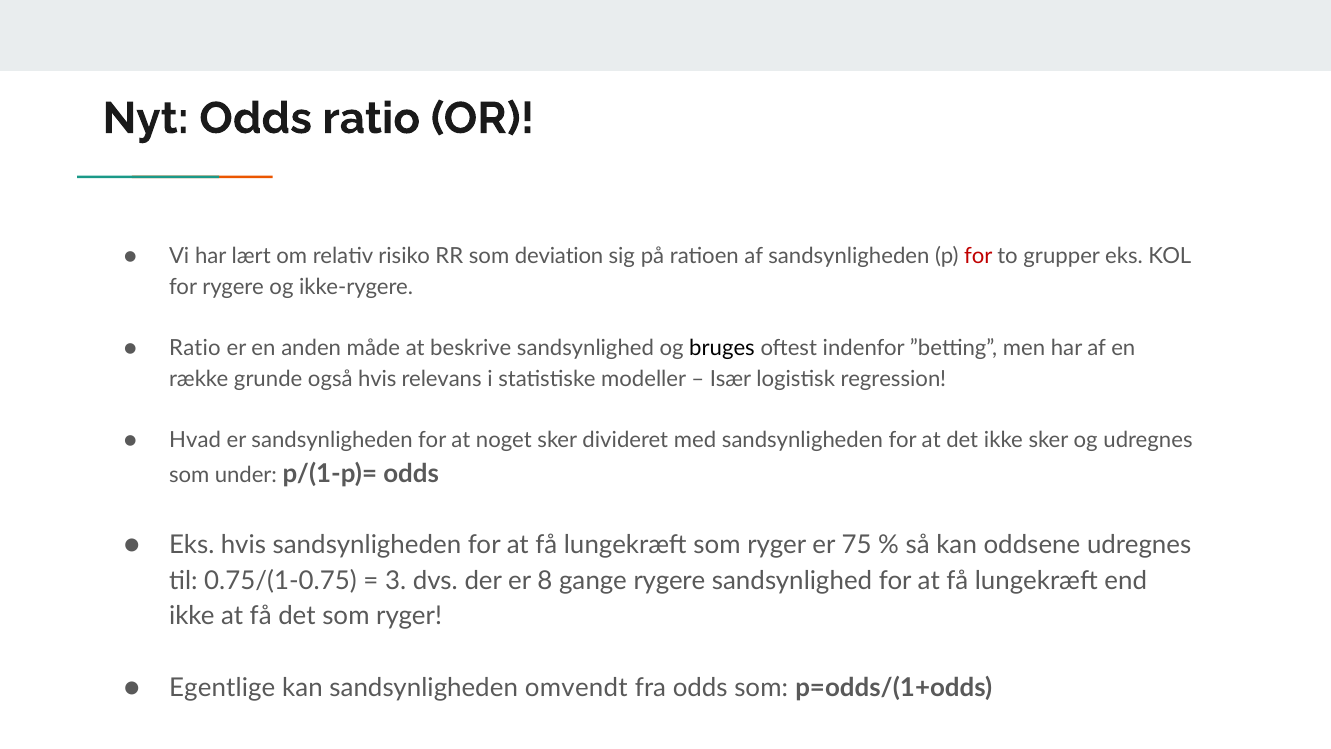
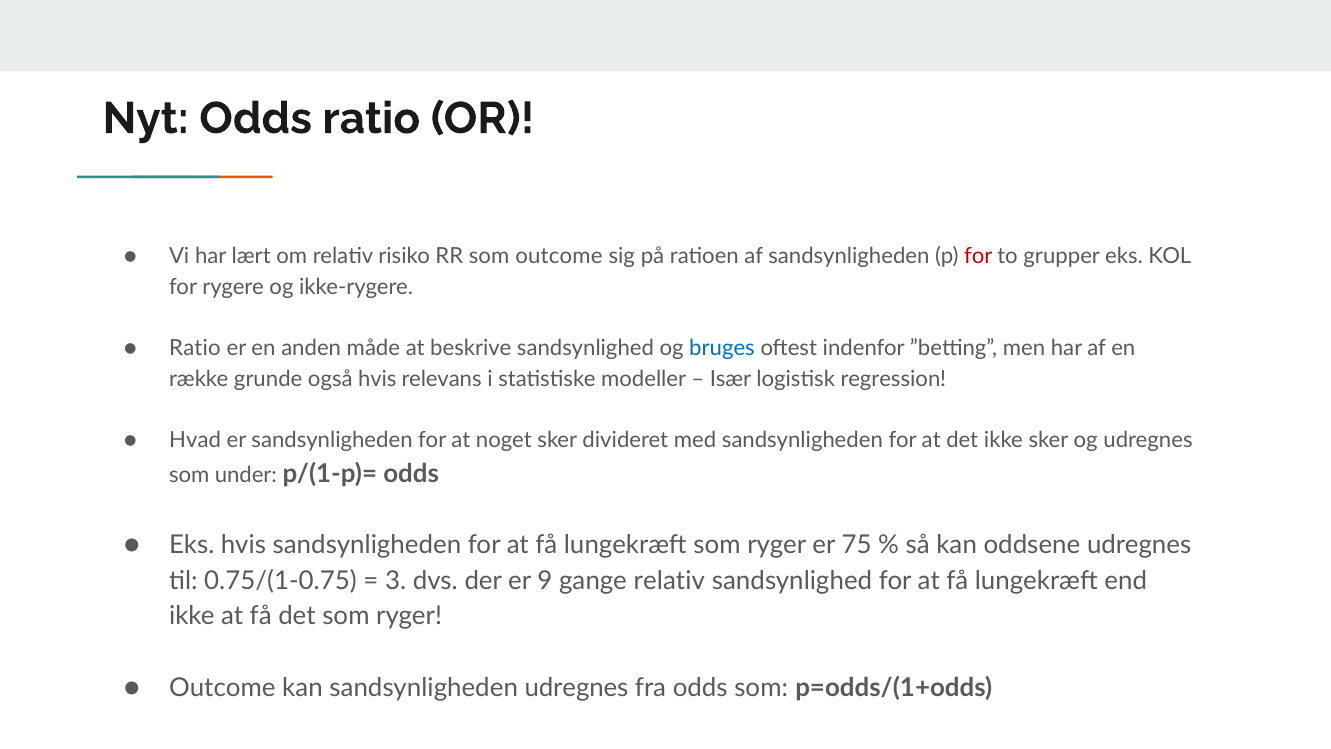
som deviation: deviation -> outcome
bruges colour: black -> blue
8: 8 -> 9
gange rygere: rygere -> relativ
Egentlige at (222, 688): Egentlige -> Outcome
sandsynligheden omvendt: omvendt -> udregnes
